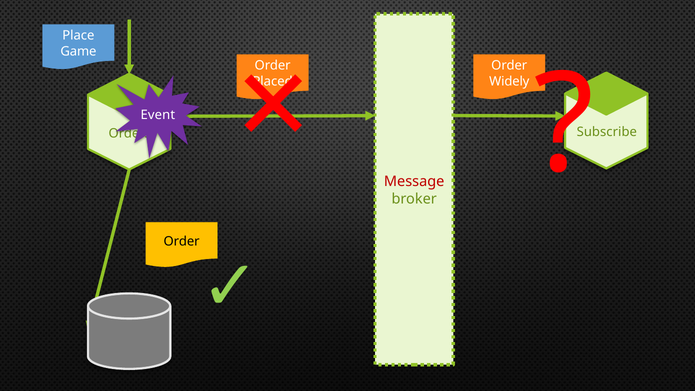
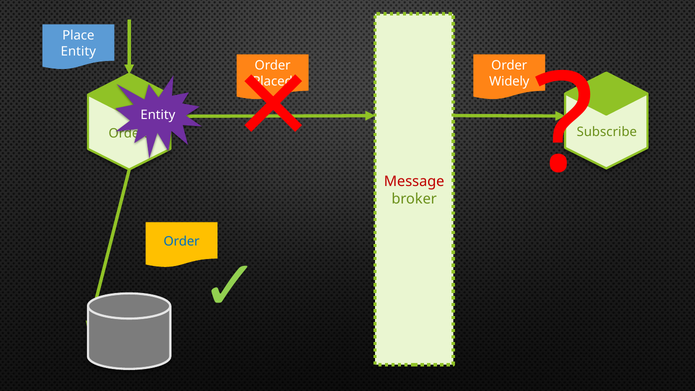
Game at (78, 51): Game -> Entity
Event at (158, 115): Event -> Entity
Order at (182, 241) colour: black -> blue
